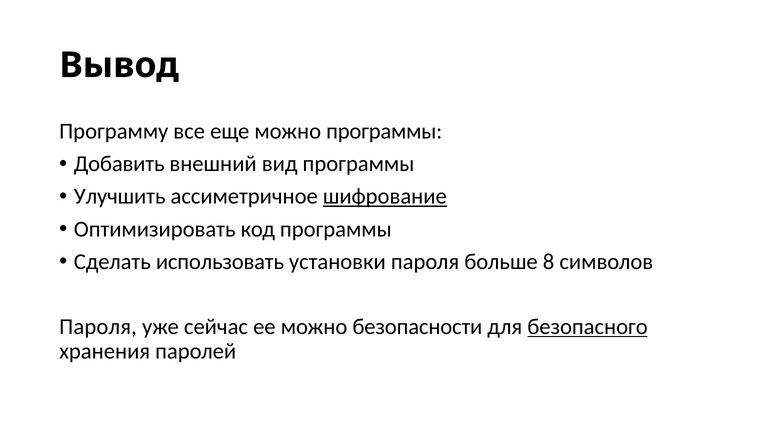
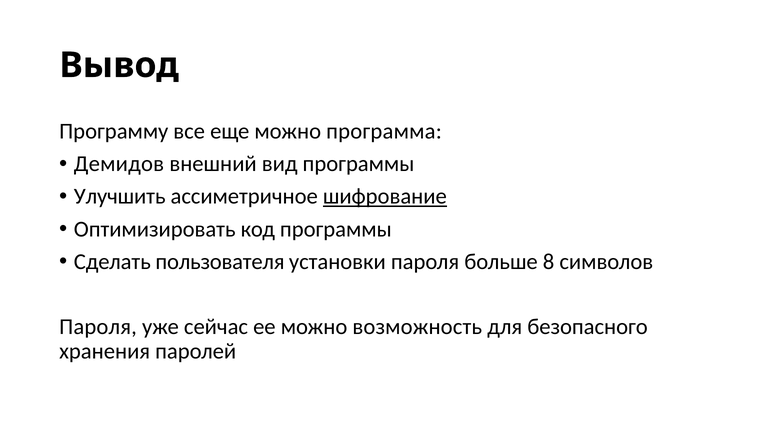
можно программы: программы -> программа
Добавить: Добавить -> Демидов
использовать: использовать -> пользователя
безопасности: безопасности -> возможность
безопасного underline: present -> none
